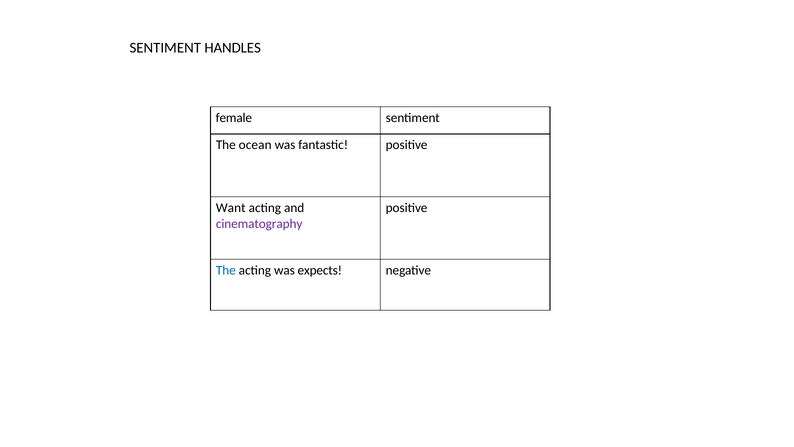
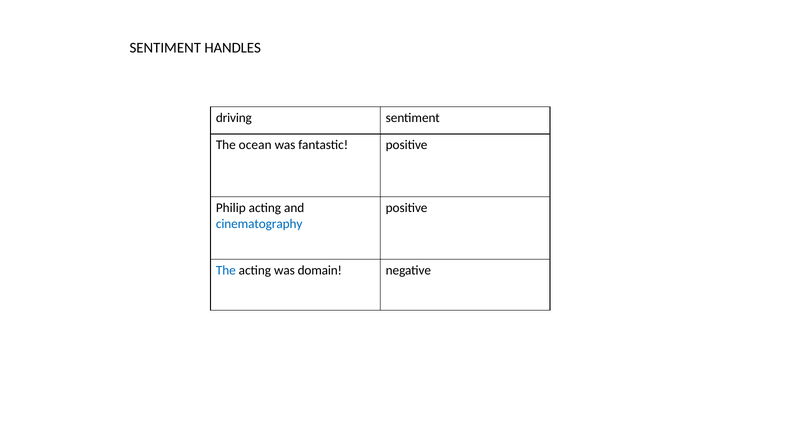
female: female -> driving
Want: Want -> Philip
cinematography colour: purple -> blue
expects: expects -> domain
